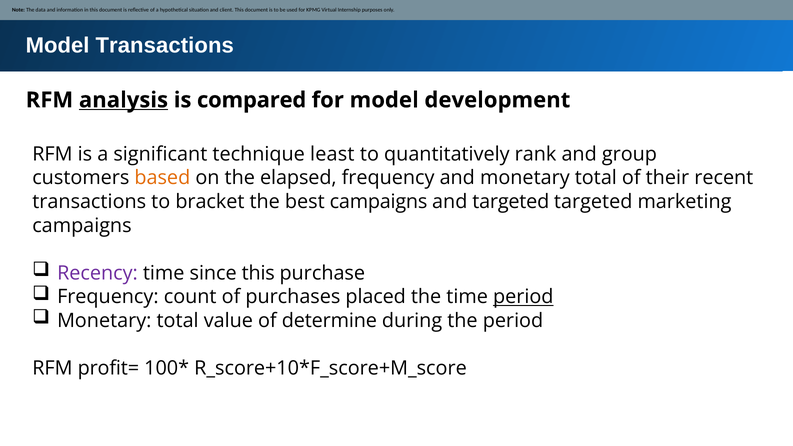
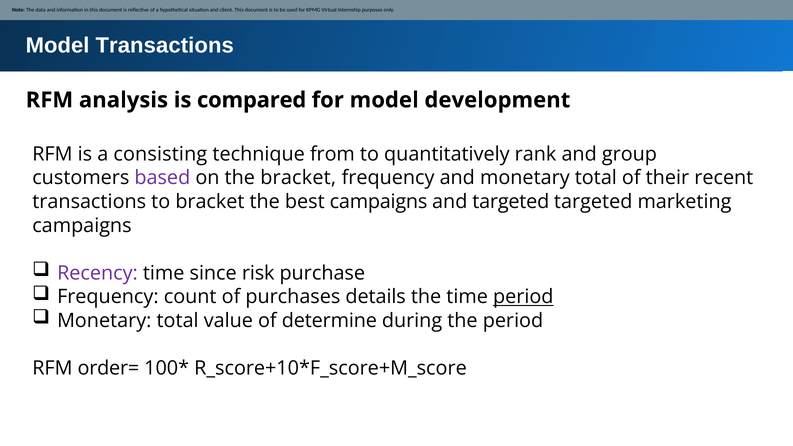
analysis underline: present -> none
significant: significant -> consisting
least: least -> from
based colour: orange -> purple
the elapsed: elapsed -> bracket
since this: this -> risk
placed: placed -> details
profit=: profit= -> order=
